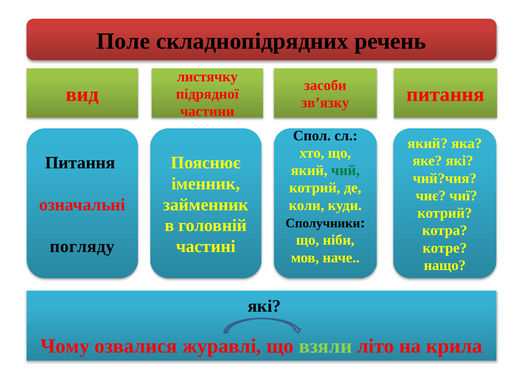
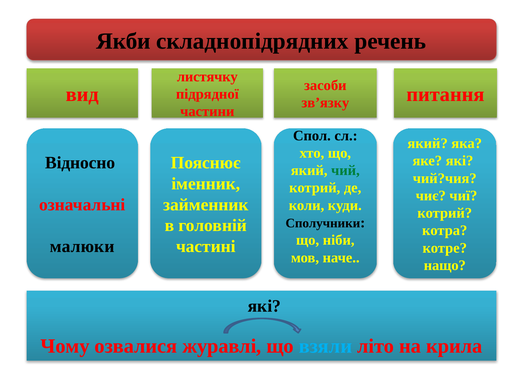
Поле: Поле -> Якби
Питання at (80, 163): Питання -> Відносно
погляду: погляду -> малюки
взяли colour: light green -> light blue
